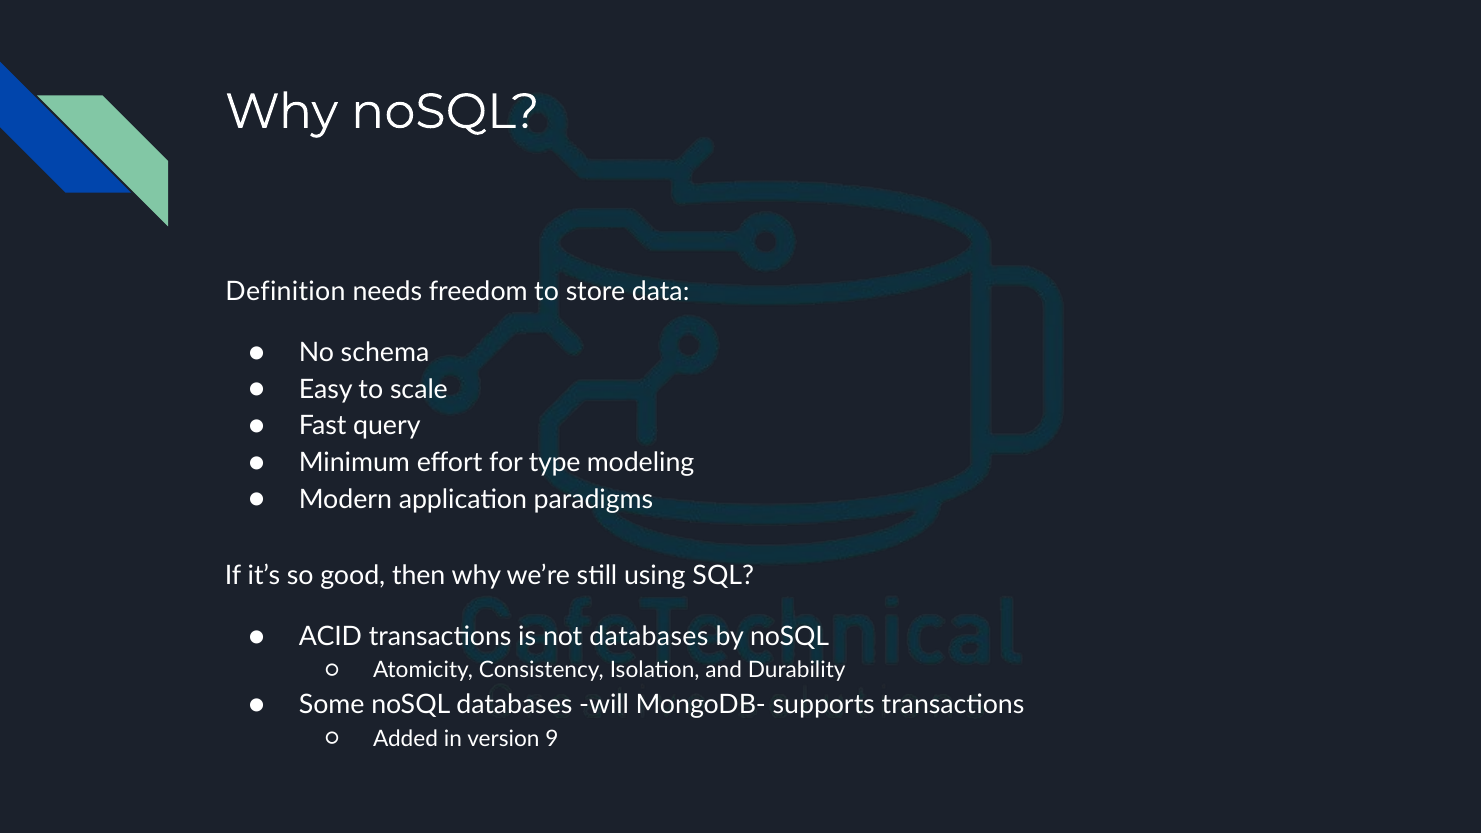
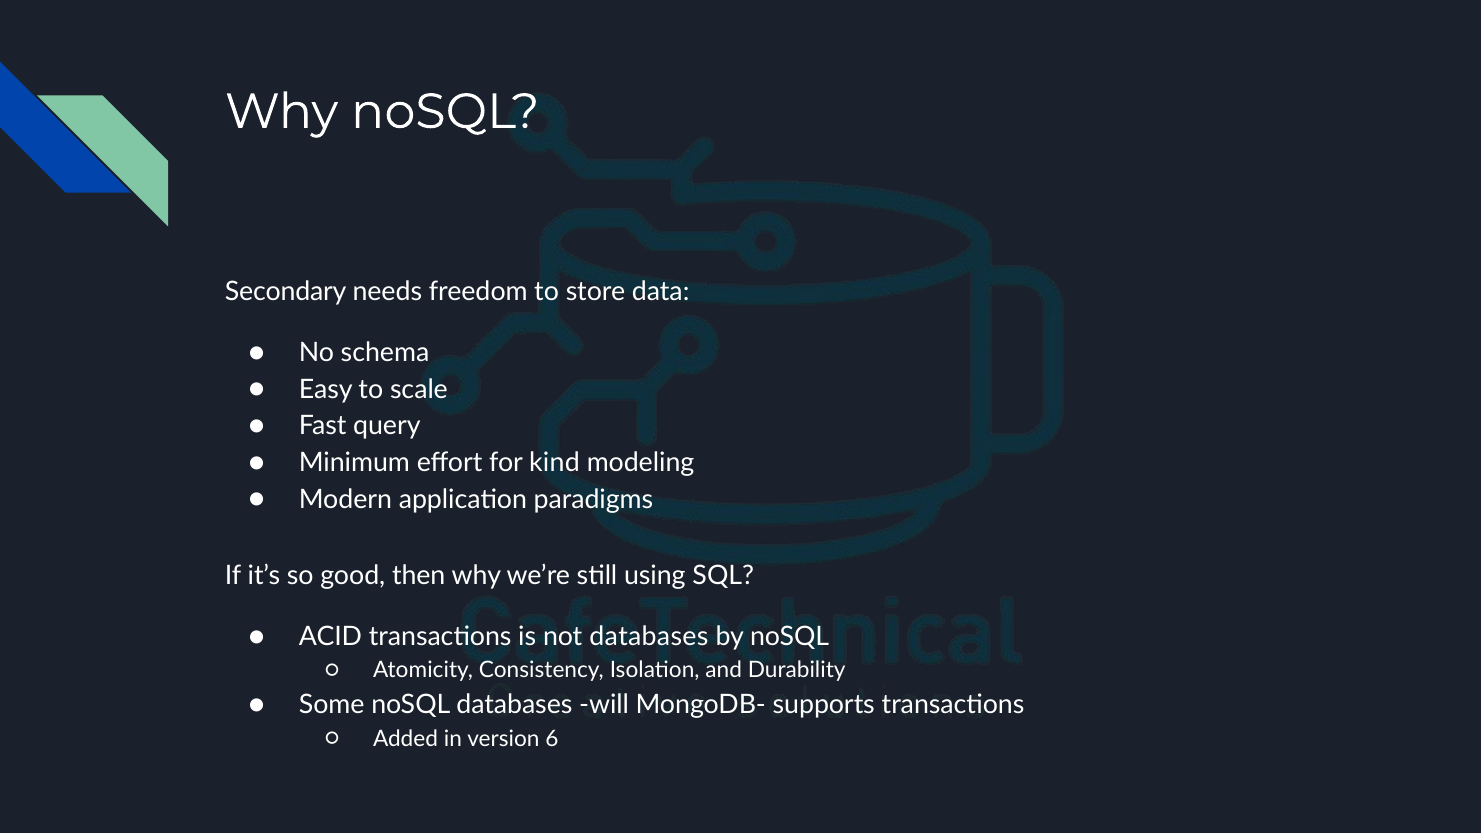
Definition: Definition -> Secondary
type: type -> kind
9: 9 -> 6
